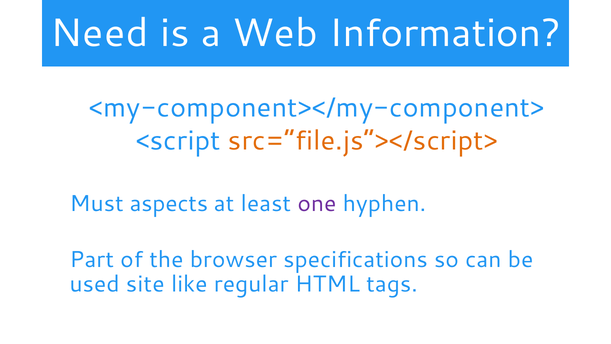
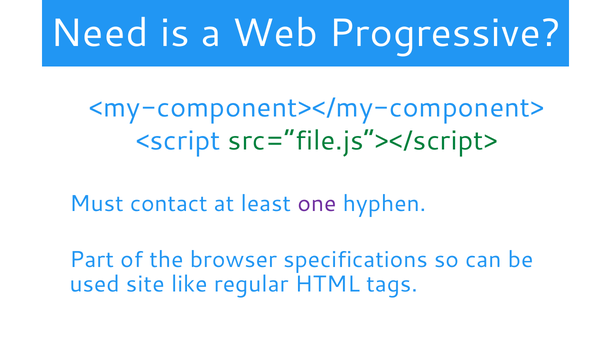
Information: Information -> Progressive
src=“file.js”></script> colour: orange -> green
aspects: aspects -> contact
